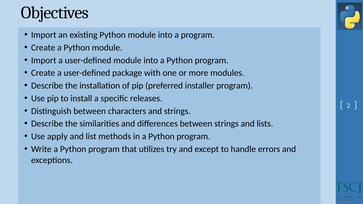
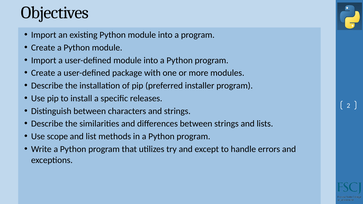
apply: apply -> scope
